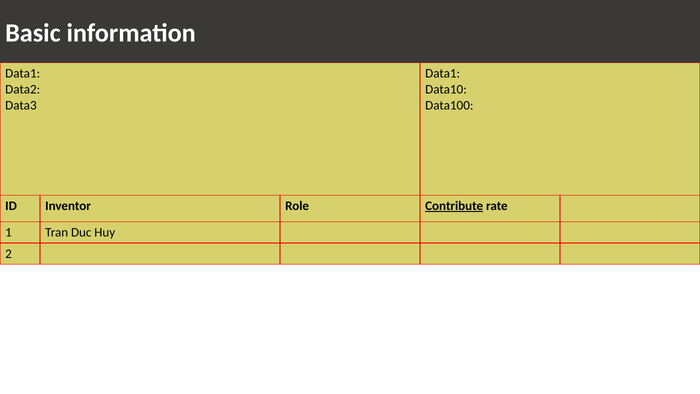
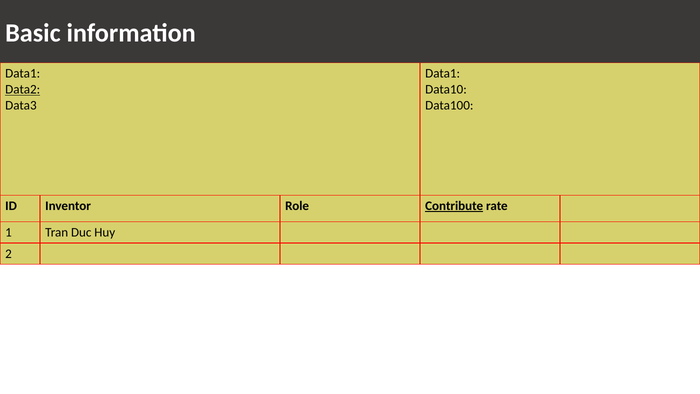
Data2 underline: none -> present
